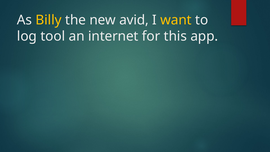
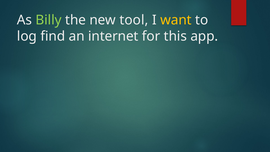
Billy colour: yellow -> light green
avid: avid -> tool
tool: tool -> find
